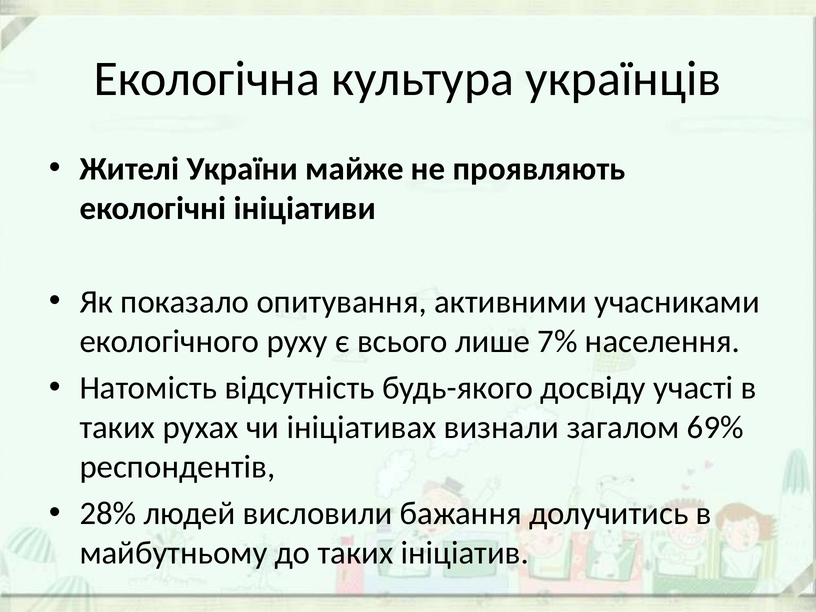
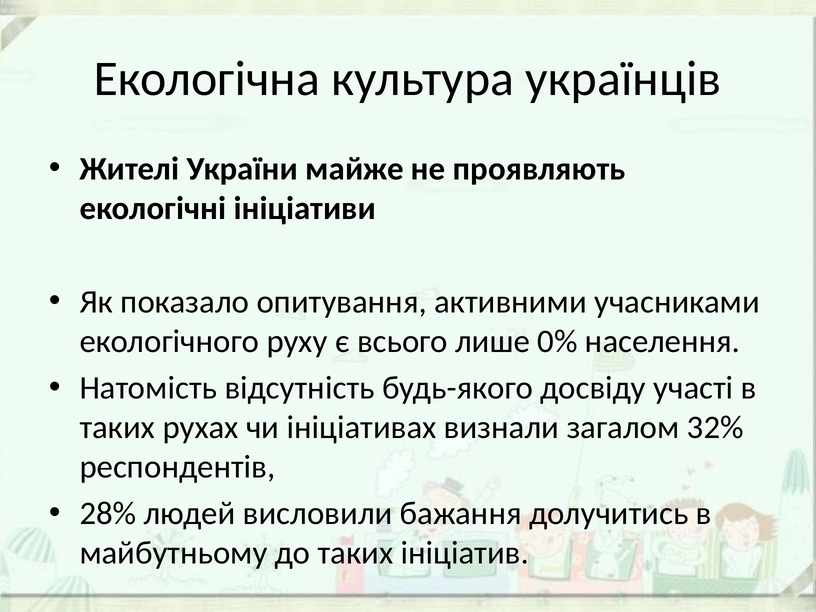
7%: 7% -> 0%
69%: 69% -> 32%
